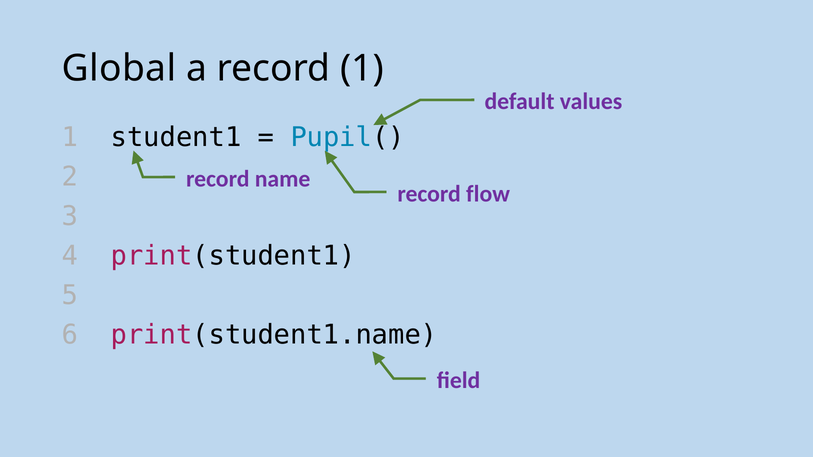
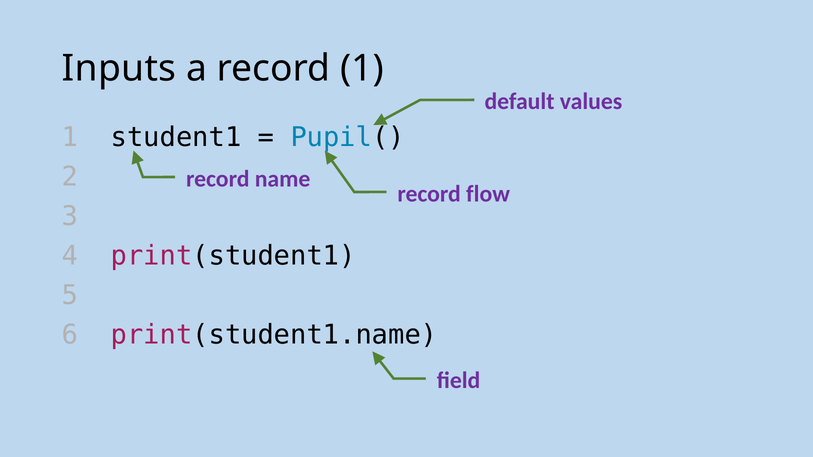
Global: Global -> Inputs
